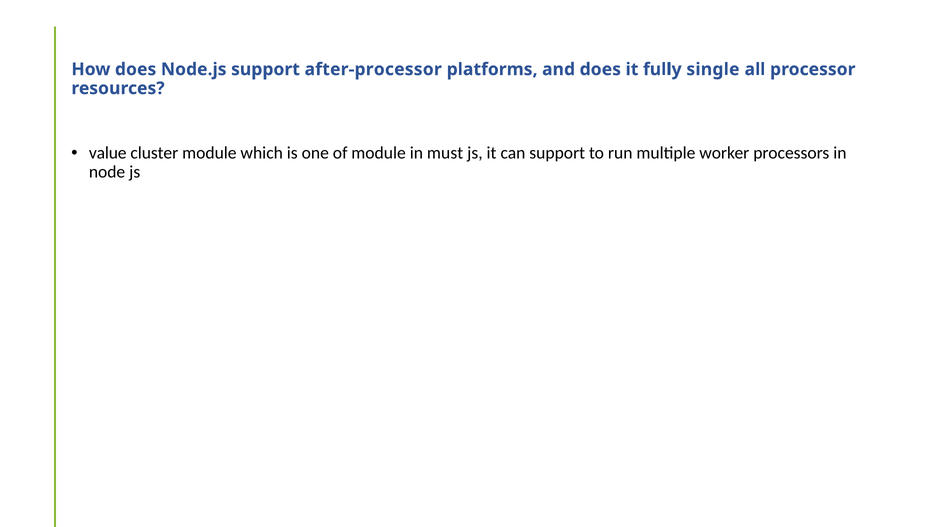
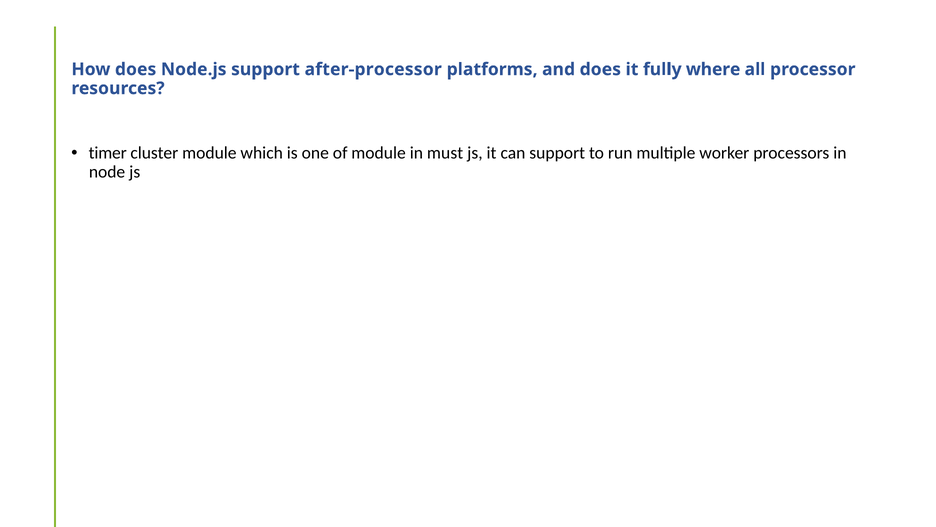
single: single -> where
value: value -> timer
